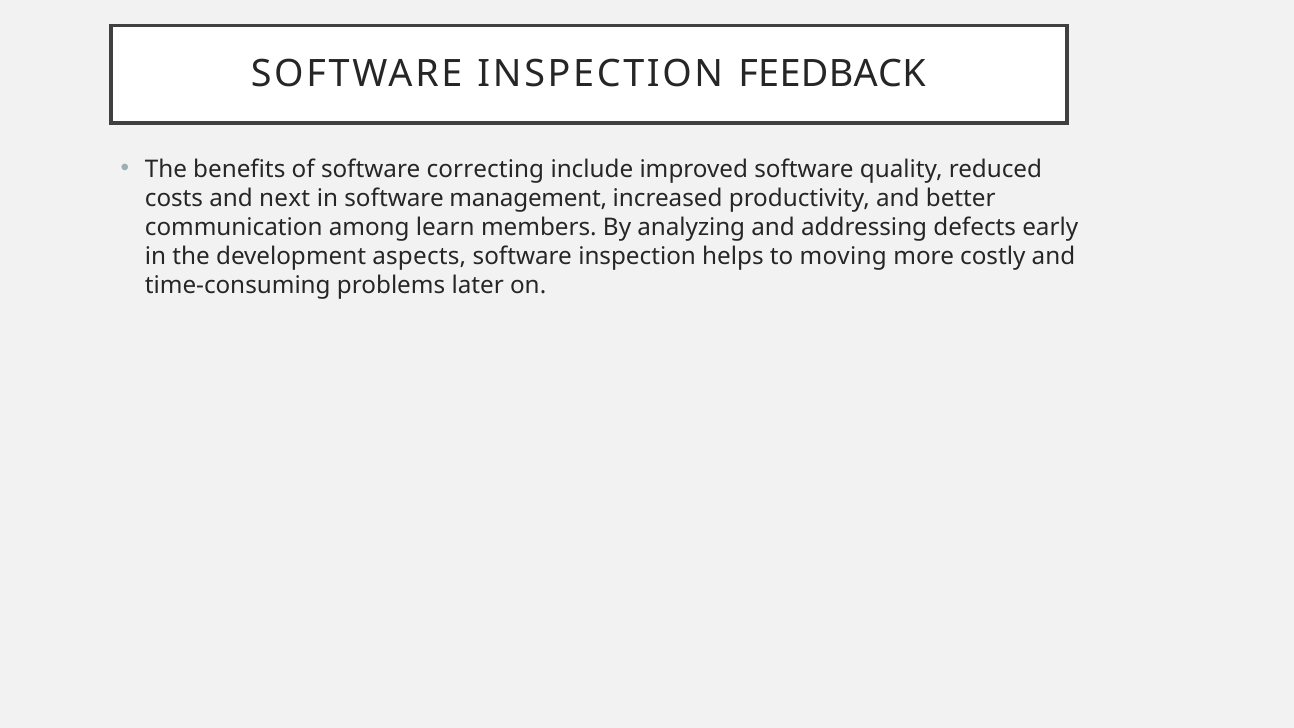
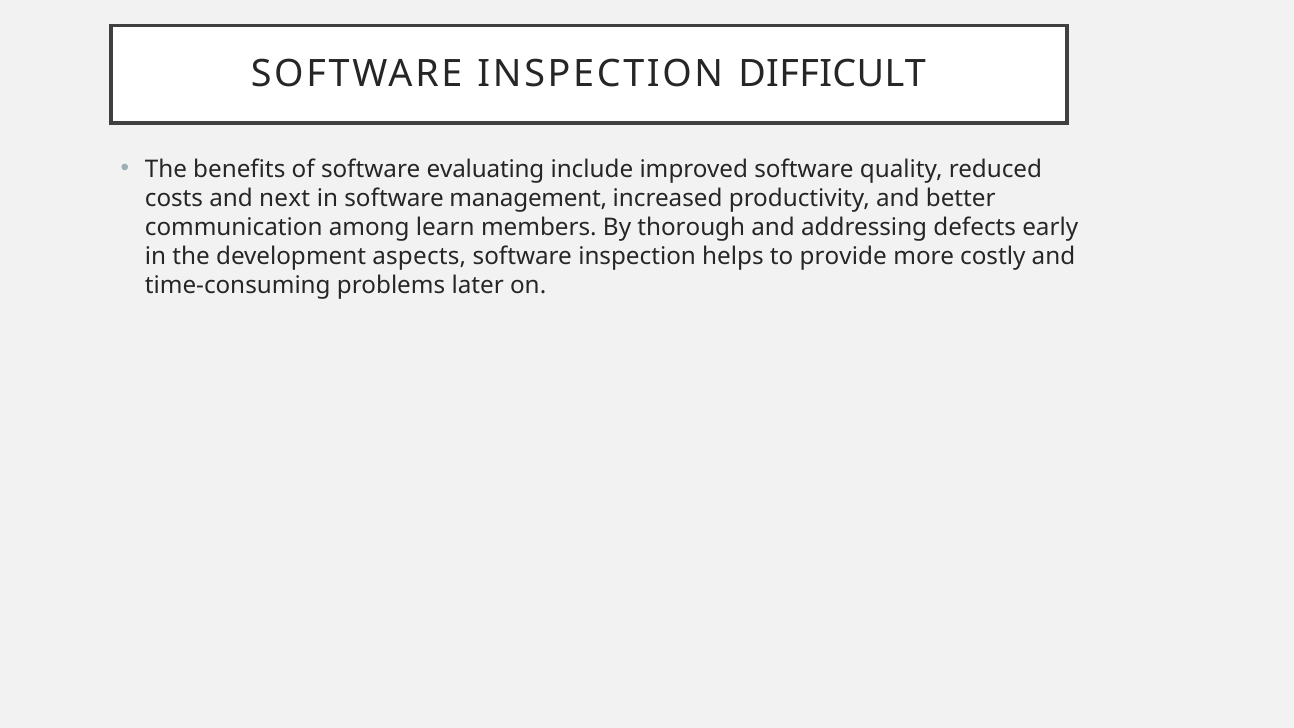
FEEDBACK: FEEDBACK -> DIFFICULT
correcting: correcting -> evaluating
analyzing: analyzing -> thorough
moving: moving -> provide
